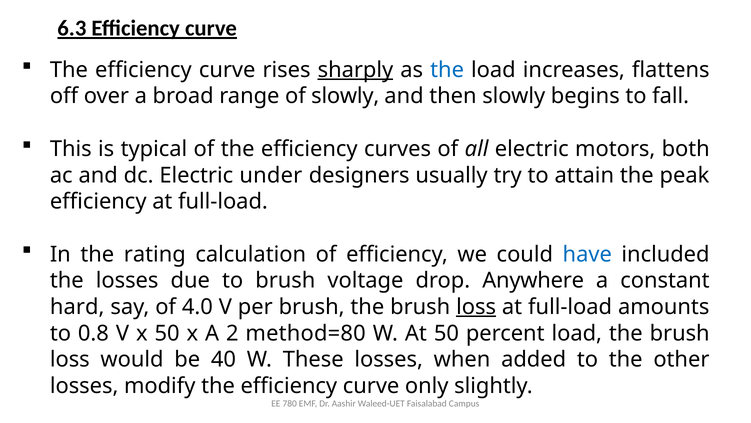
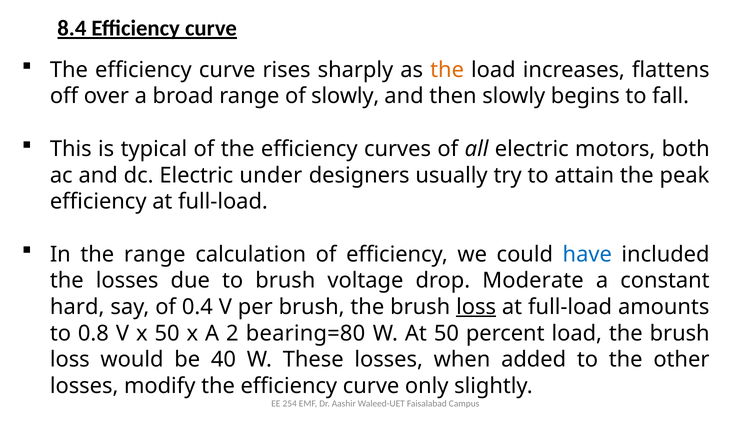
6.3: 6.3 -> 8.4
sharply underline: present -> none
the at (447, 70) colour: blue -> orange
the rating: rating -> range
Anywhere: Anywhere -> Moderate
4.0: 4.0 -> 0.4
method=80: method=80 -> bearing=80
780: 780 -> 254
